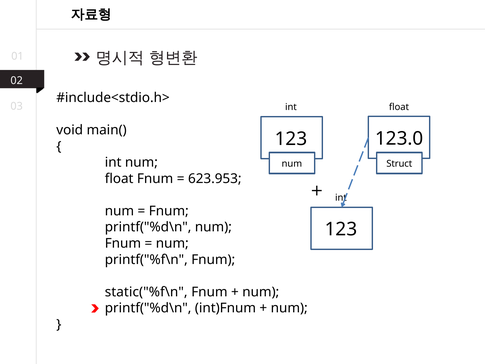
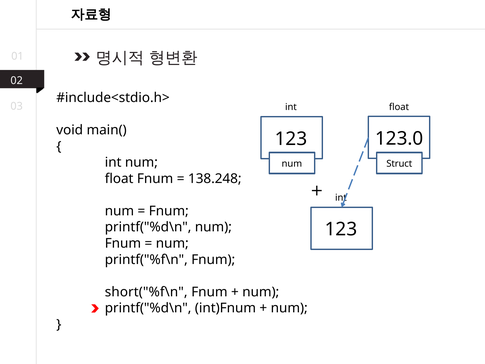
623.953: 623.953 -> 138.248
static("%f\n: static("%f\n -> short("%f\n
